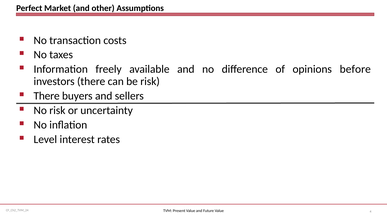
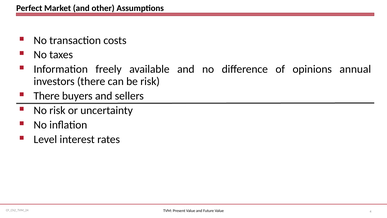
before: before -> annual
